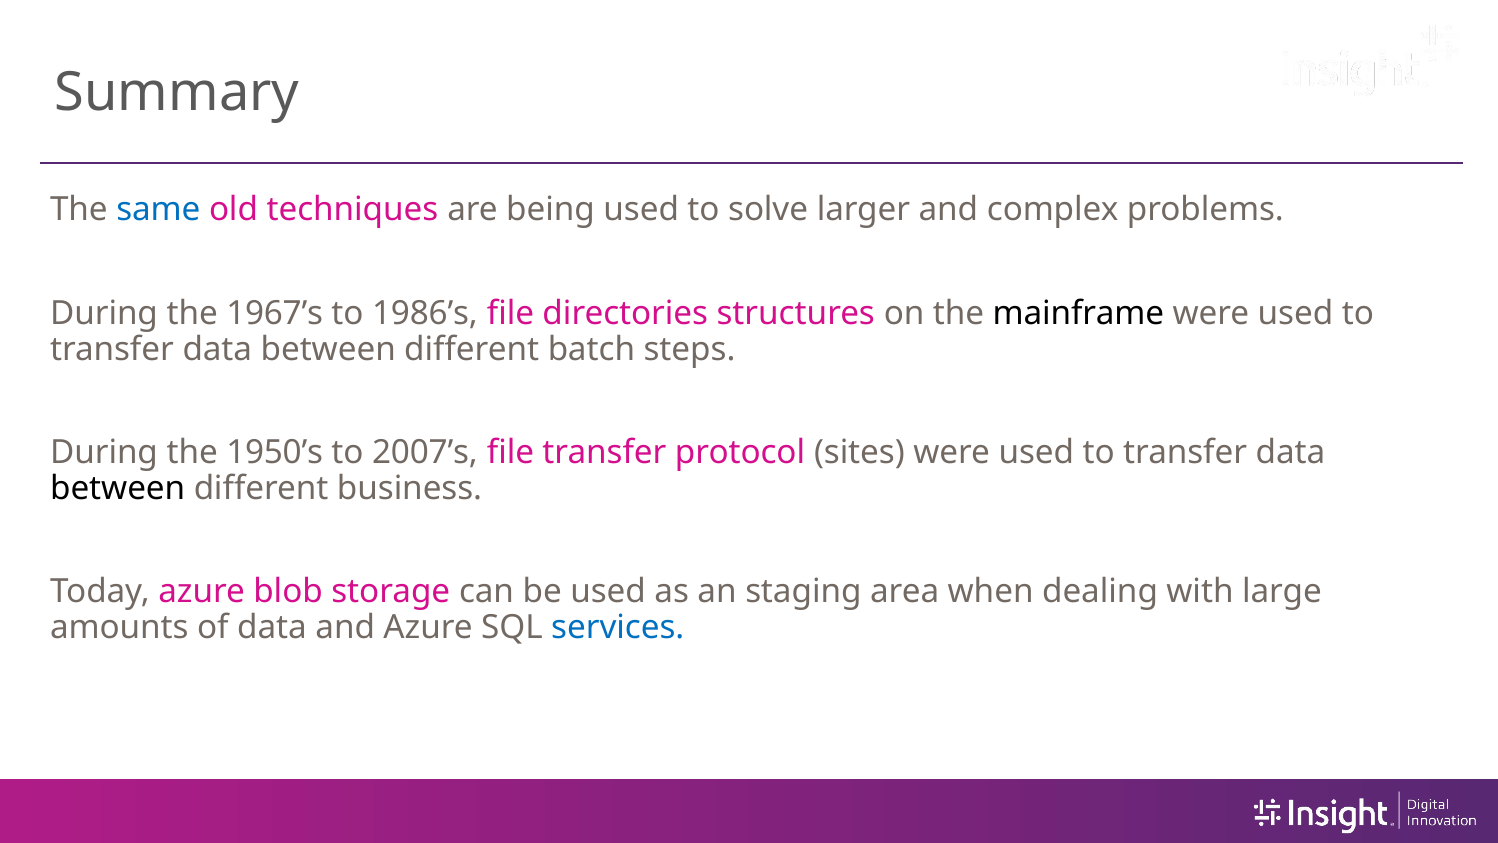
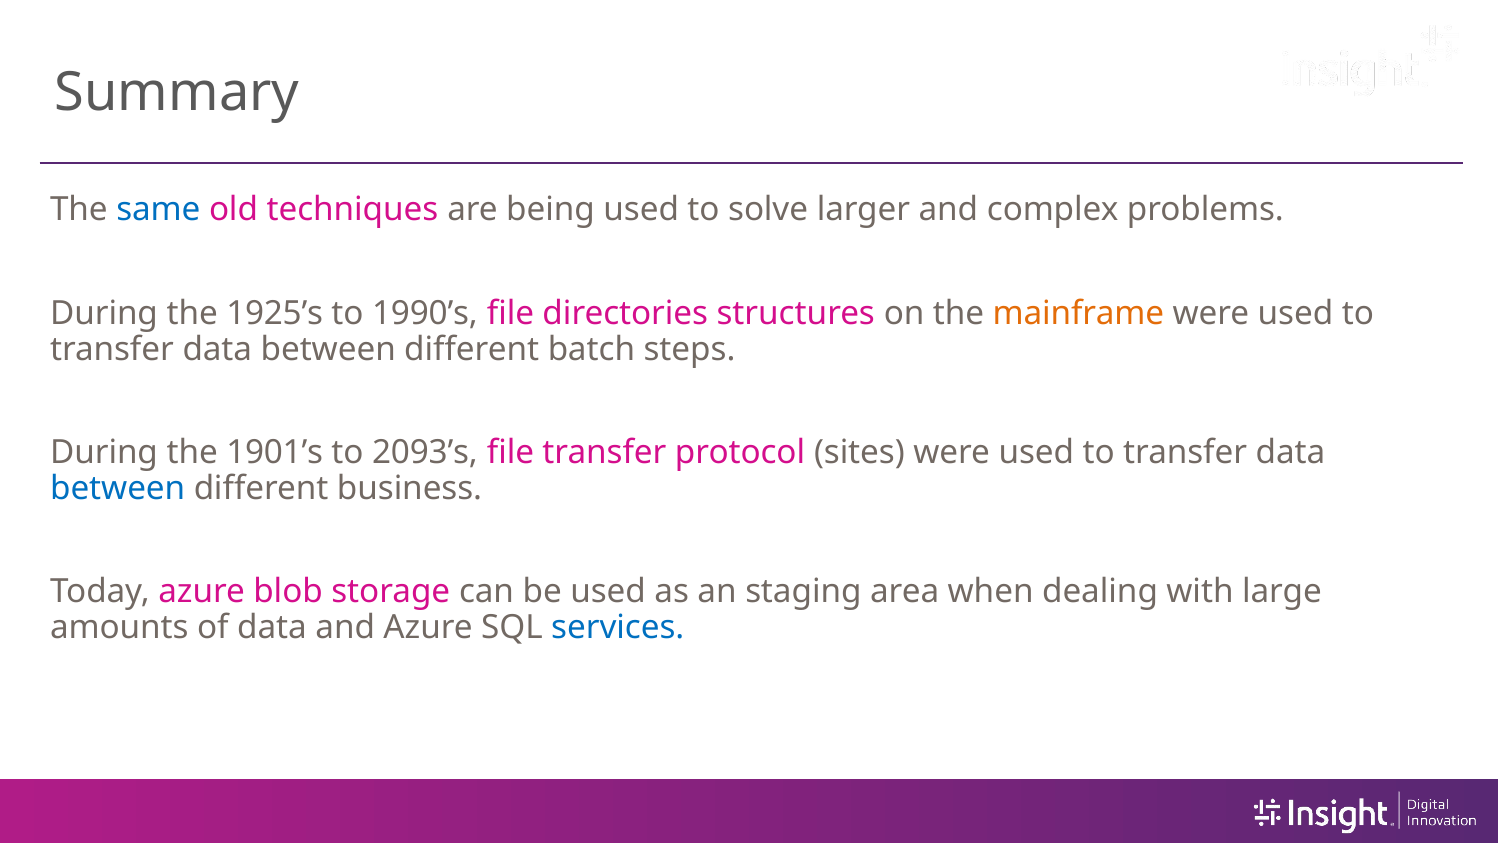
1967’s: 1967’s -> 1925’s
1986’s: 1986’s -> 1990’s
mainframe colour: black -> orange
1950’s: 1950’s -> 1901’s
2007’s: 2007’s -> 2093’s
between at (118, 488) colour: black -> blue
